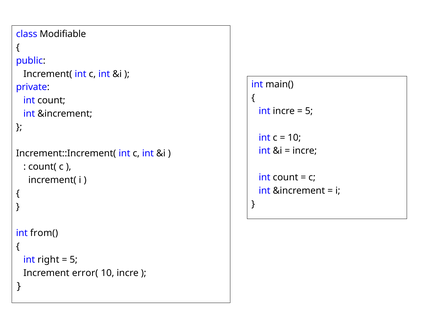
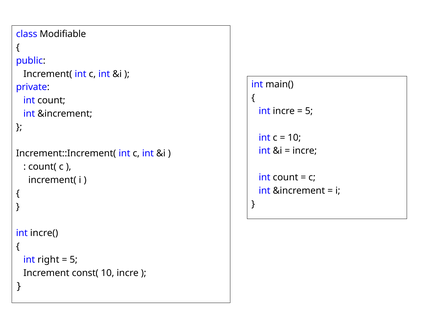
from(: from( -> incre(
error(: error( -> const(
